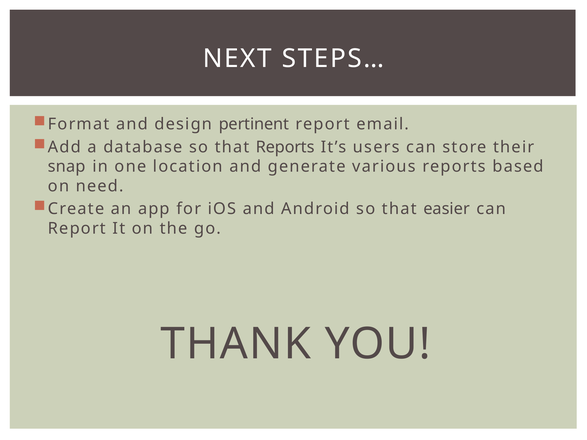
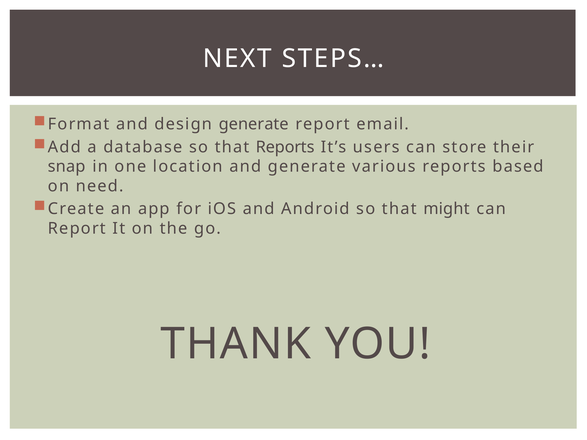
design pertinent: pertinent -> generate
easier: easier -> might
